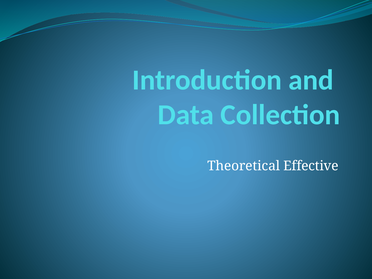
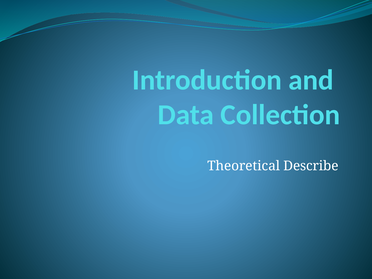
Effective: Effective -> Describe
